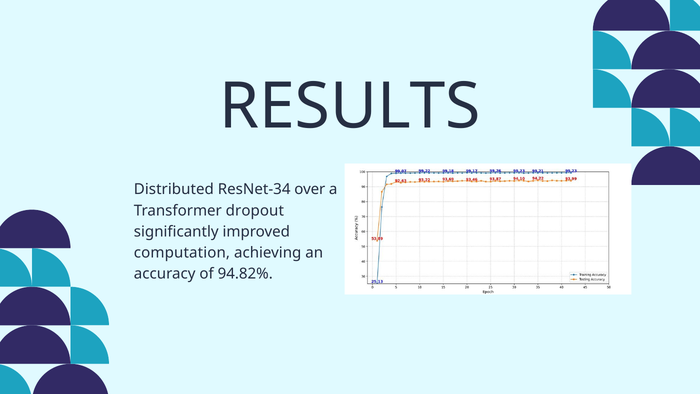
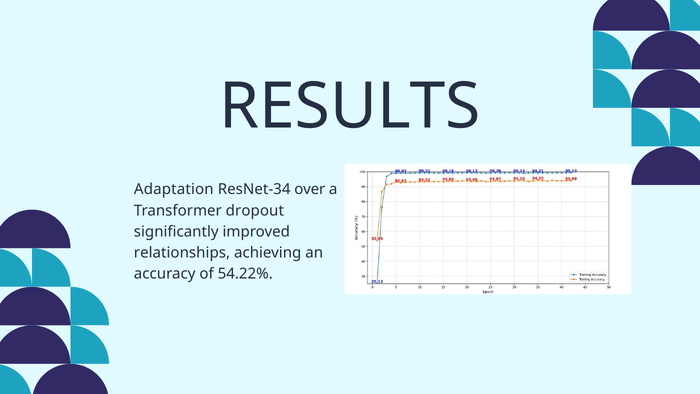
Distributed: Distributed -> Adaptation
computation: computation -> relationships
94.82%: 94.82% -> 54.22%
